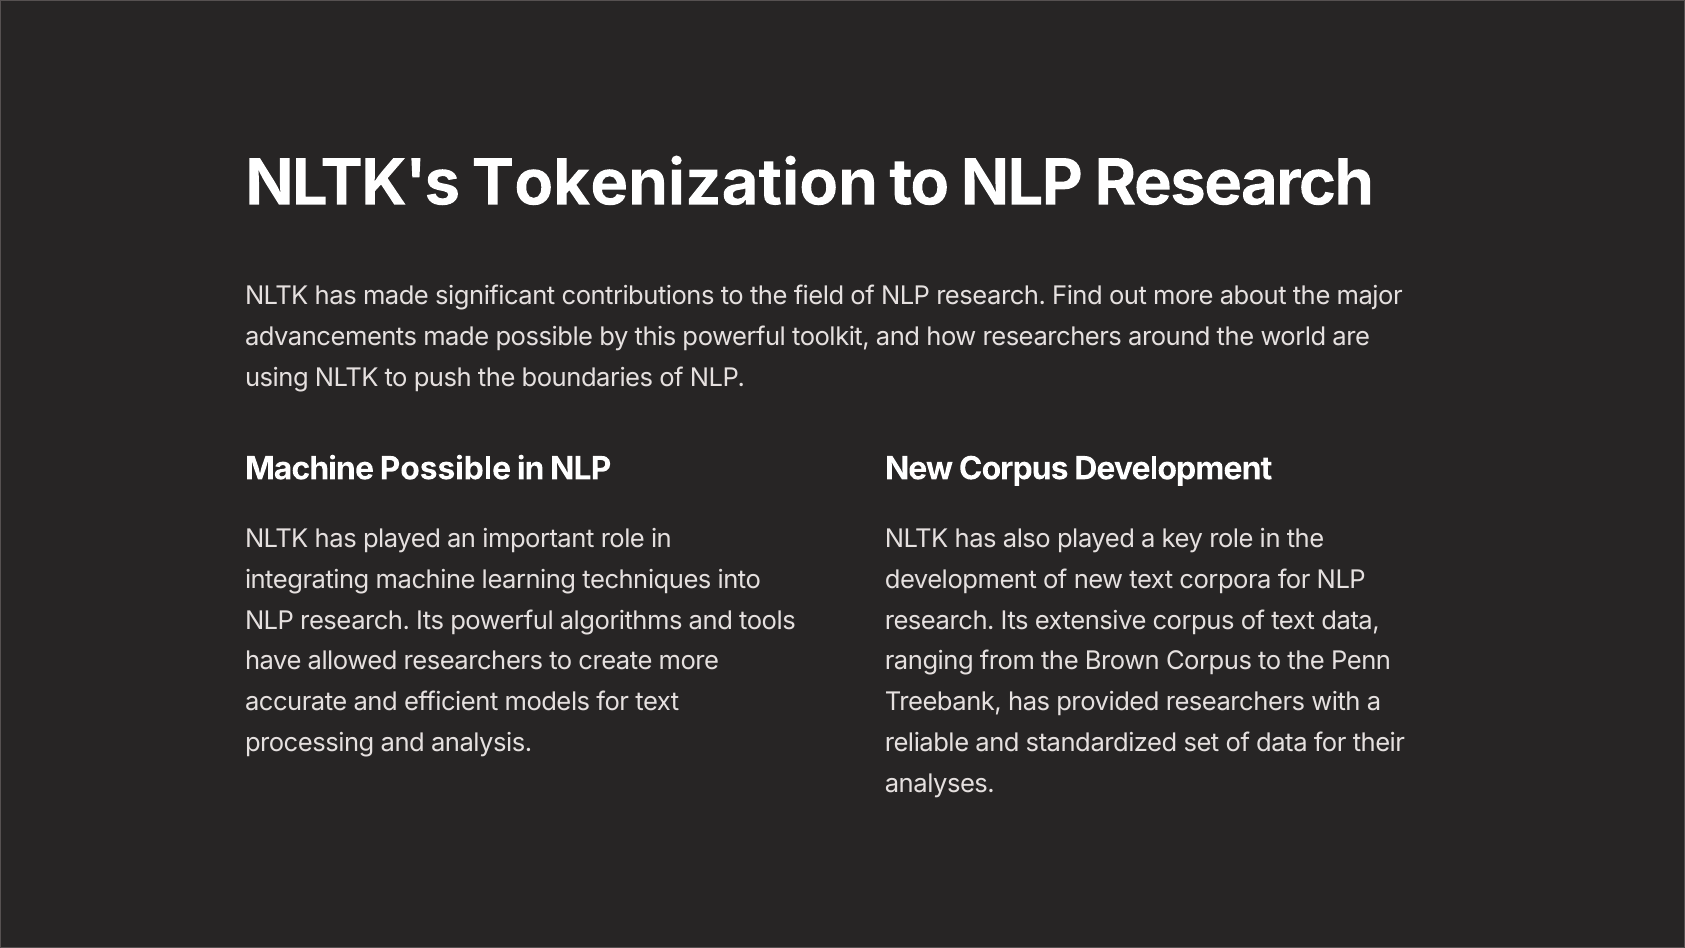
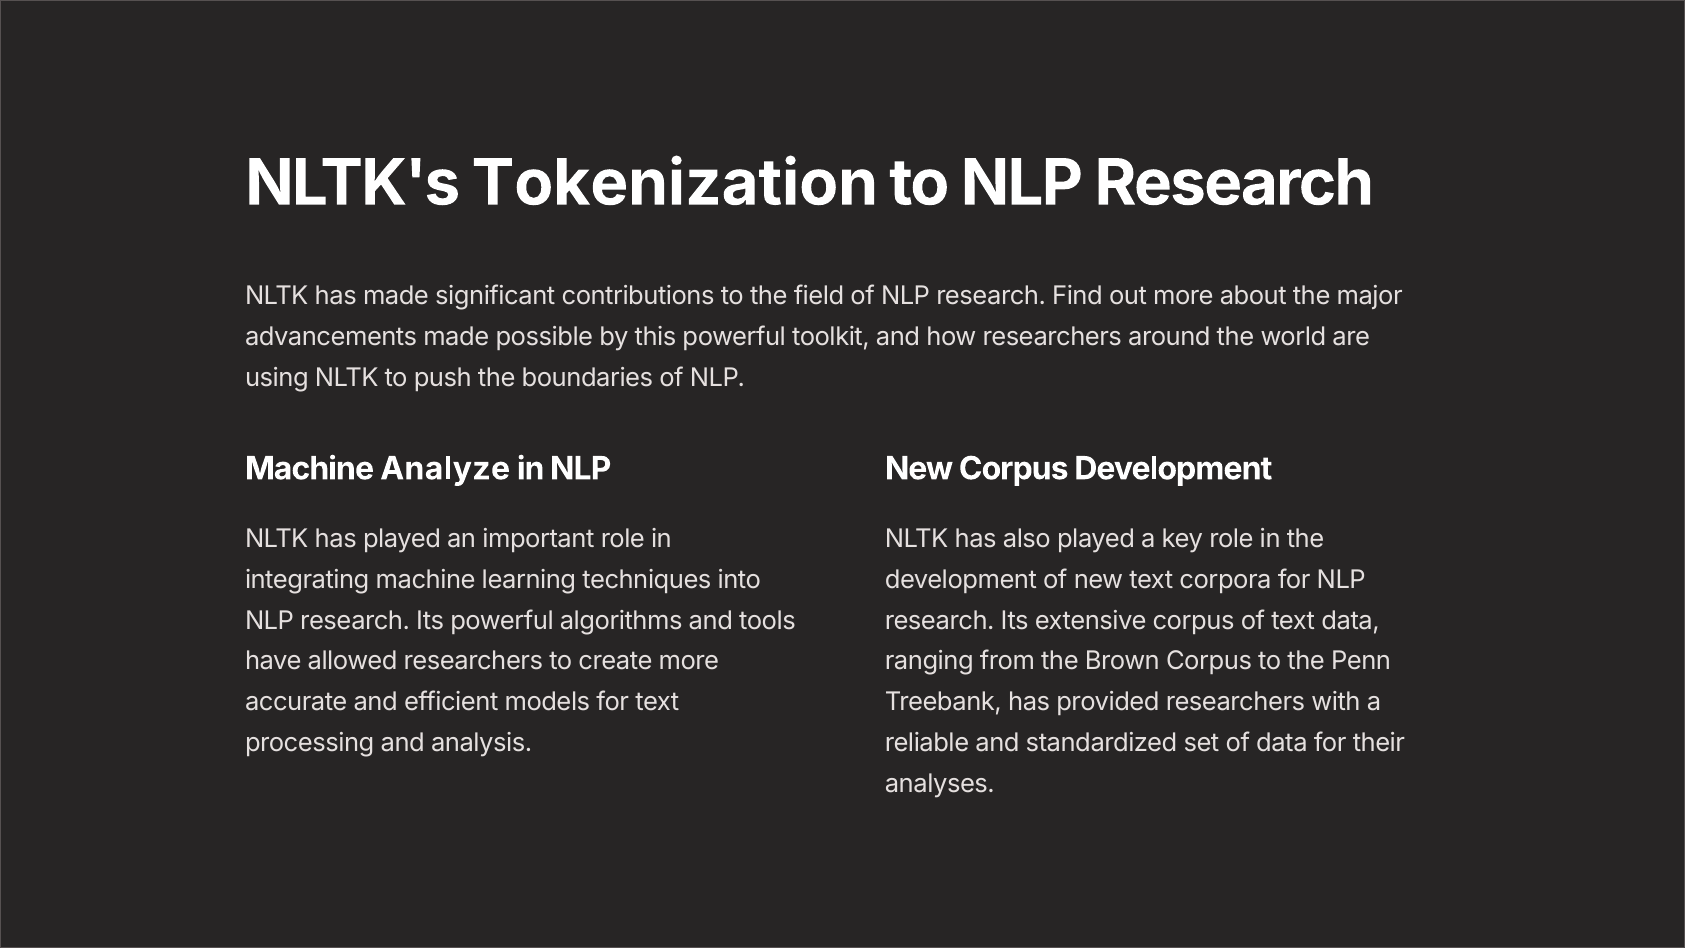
Machine Possible: Possible -> Analyze
